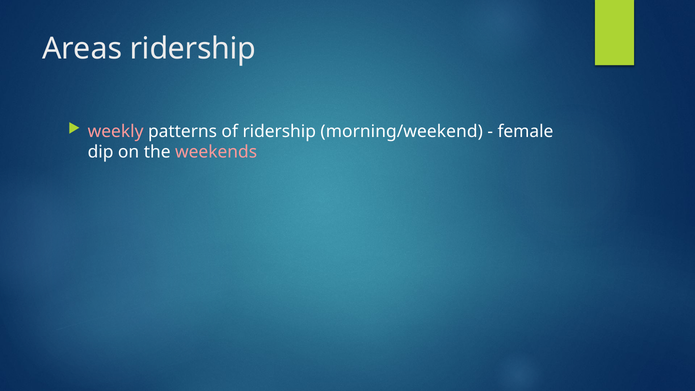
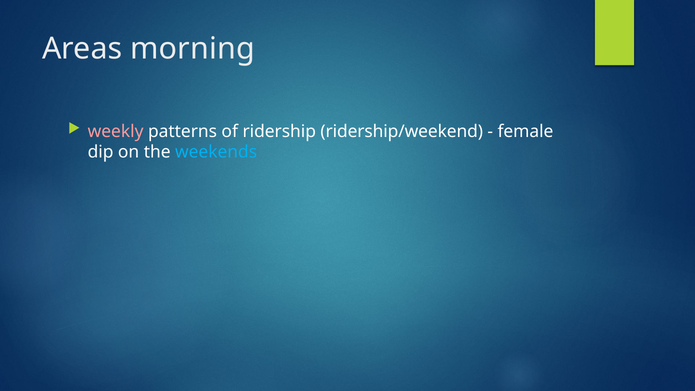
Areas ridership: ridership -> morning
morning/weekend: morning/weekend -> ridership/weekend
weekends colour: pink -> light blue
